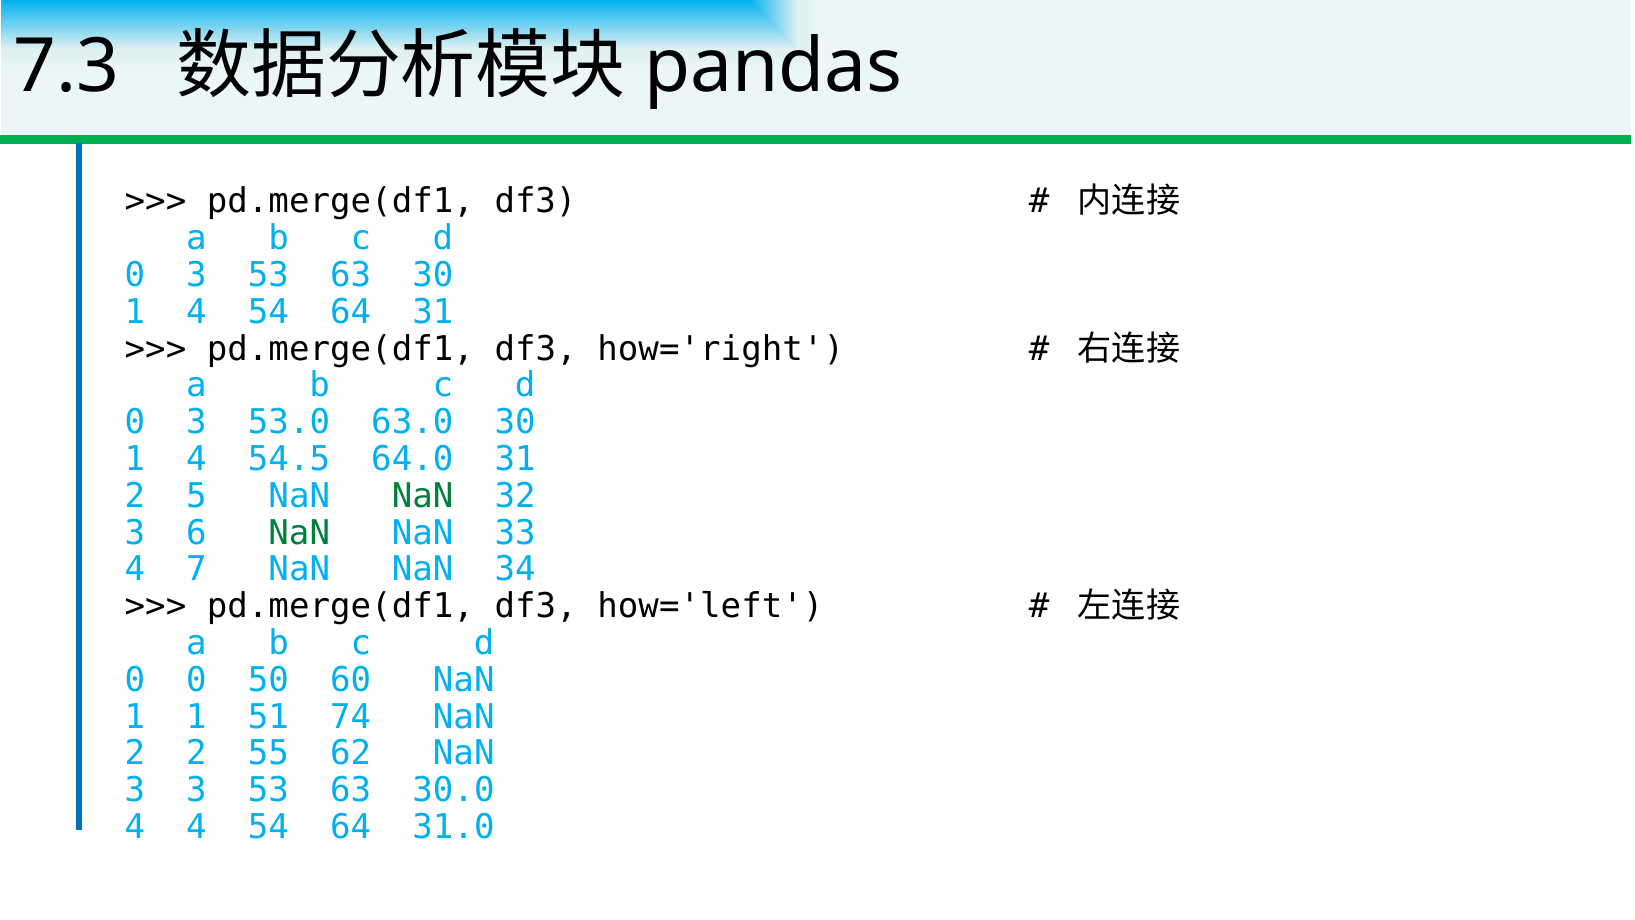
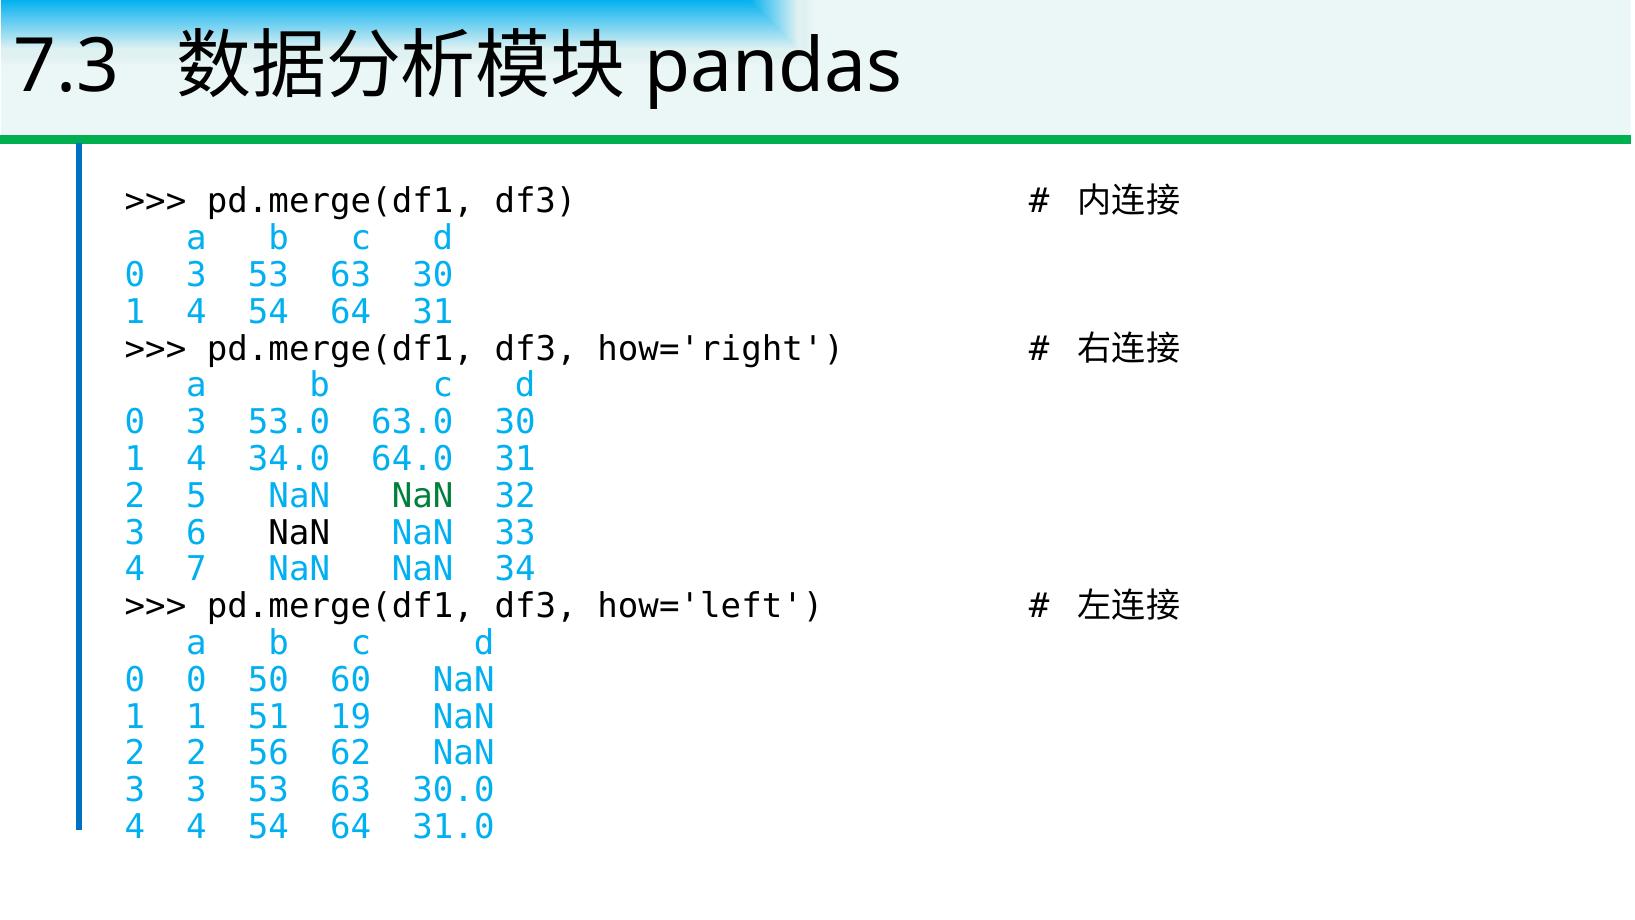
54.5: 54.5 -> 34.0
NaN at (299, 533) colour: green -> black
74: 74 -> 19
55: 55 -> 56
